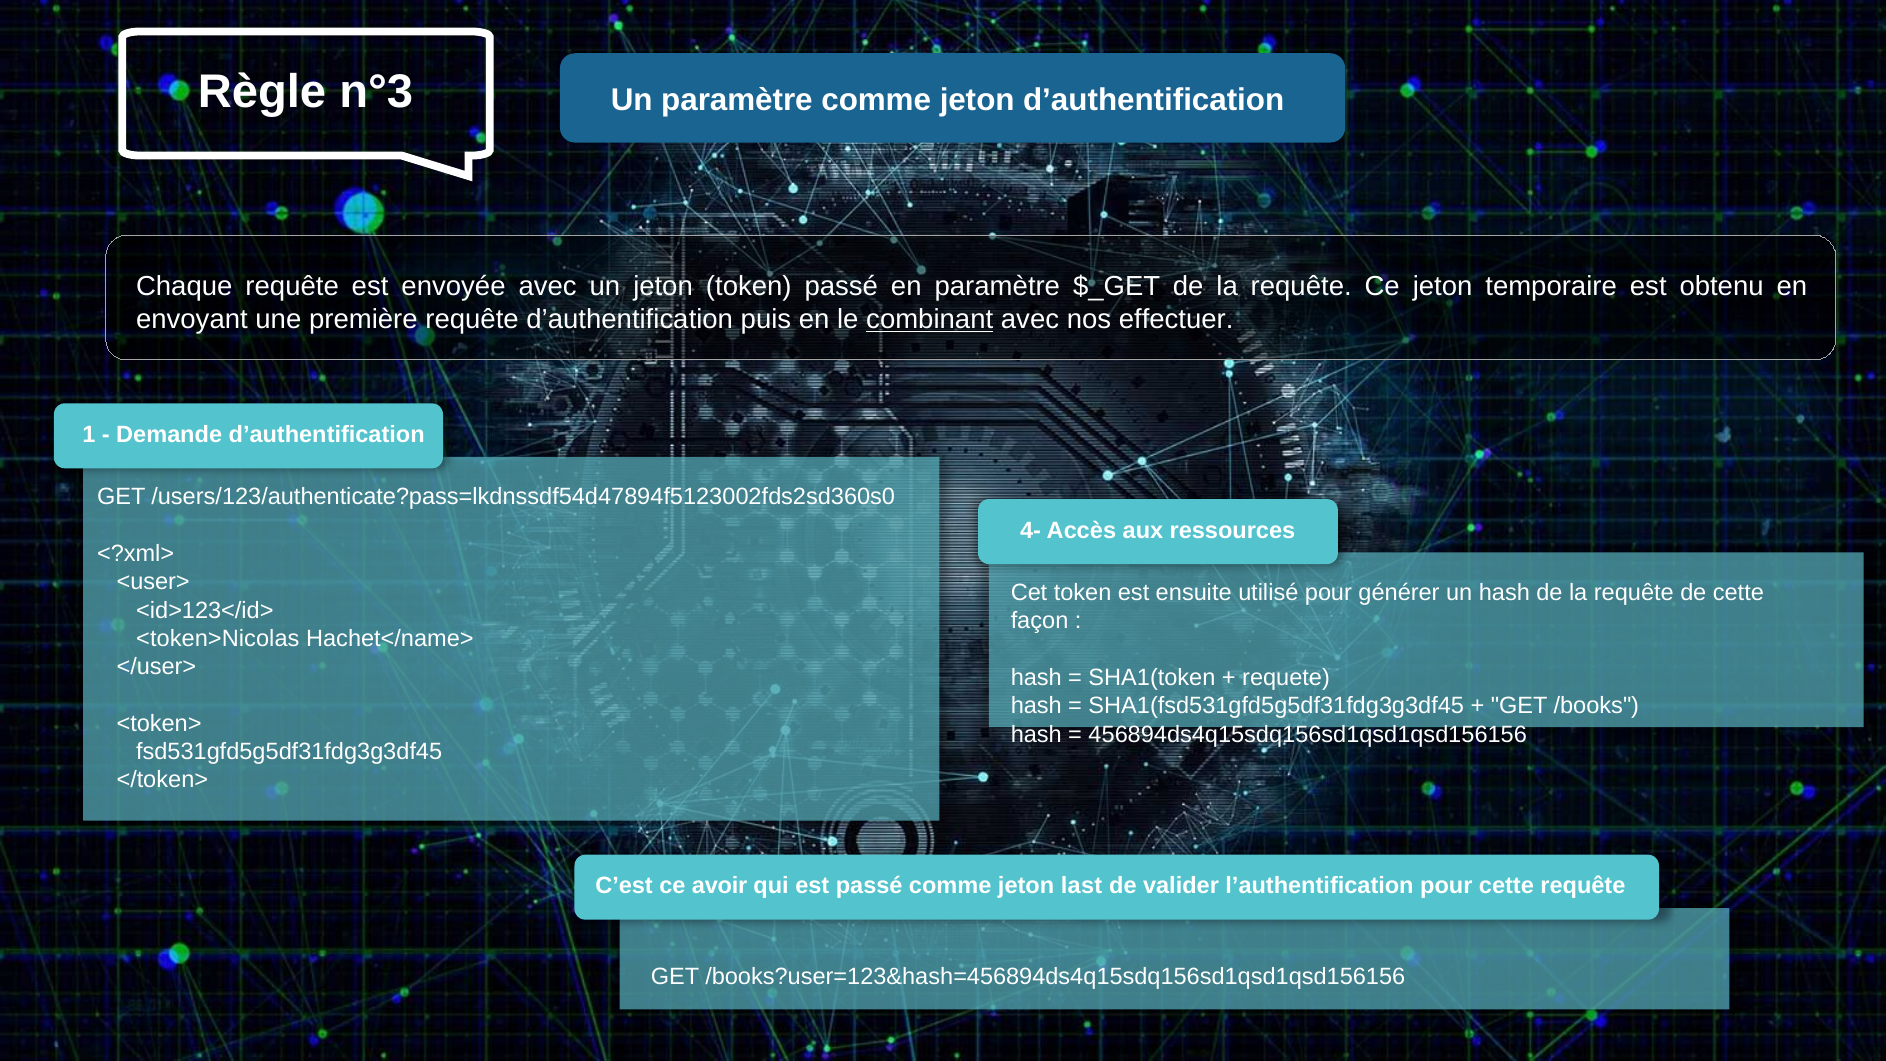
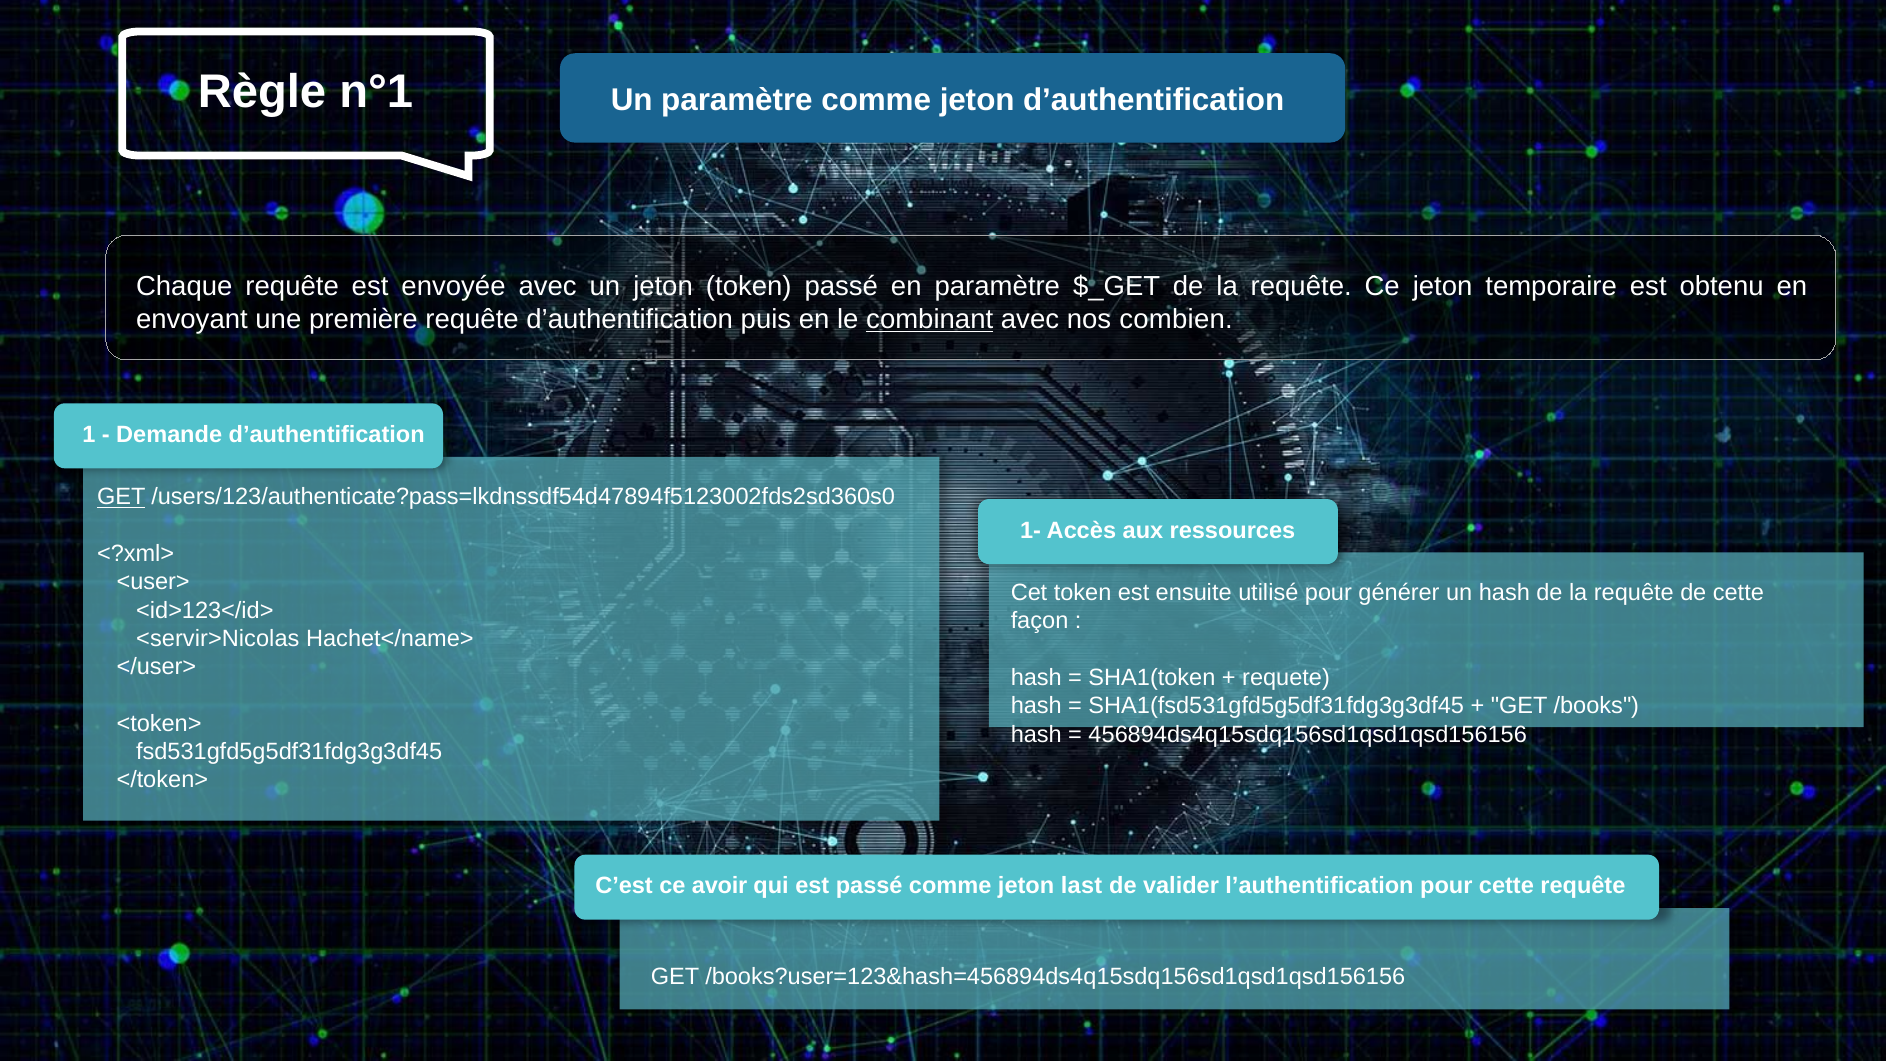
n°3: n°3 -> n°1
effectuer: effectuer -> combien
GET at (121, 497) underline: none -> present
4-: 4- -> 1-
<token>Nicolas: <token>Nicolas -> <servir>Nicolas
